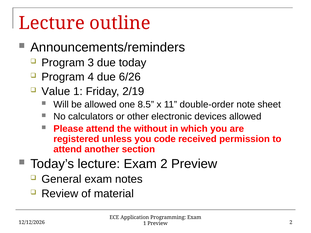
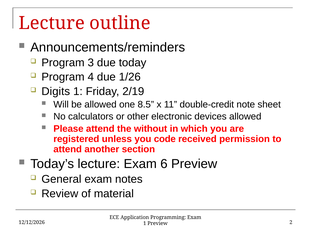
6/26: 6/26 -> 1/26
Value: Value -> Digits
double-order: double-order -> double-credit
Exam 2: 2 -> 6
